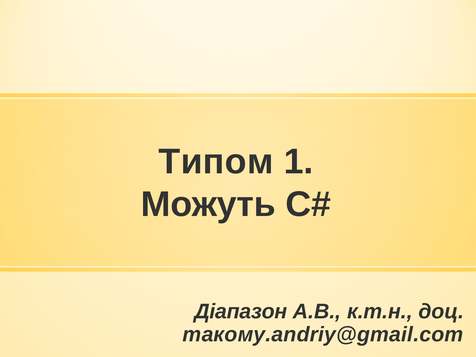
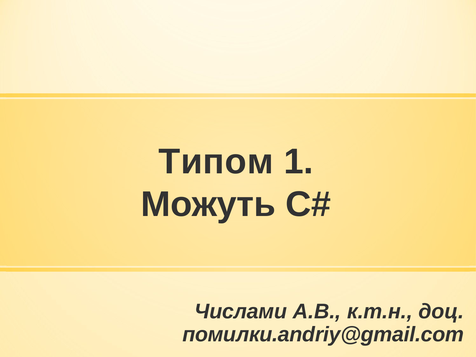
Діапазон: Діапазон -> Числами
такому.andriy@gmail.com: такому.andriy@gmail.com -> помилки.andriy@gmail.com
